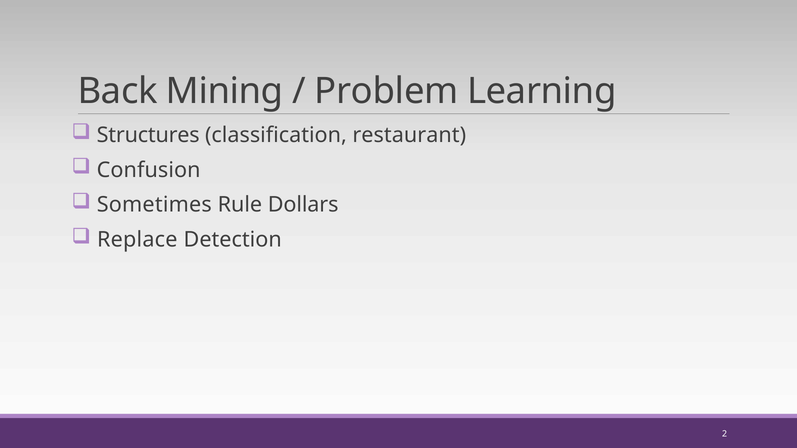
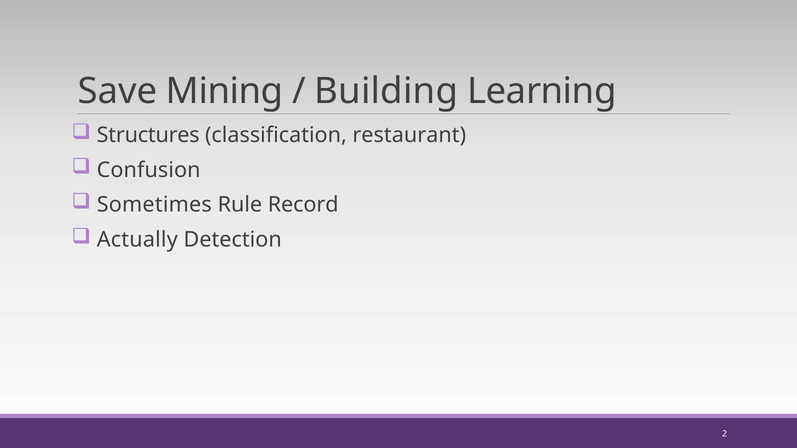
Back: Back -> Save
Problem: Problem -> Building
Dollars: Dollars -> Record
Replace: Replace -> Actually
